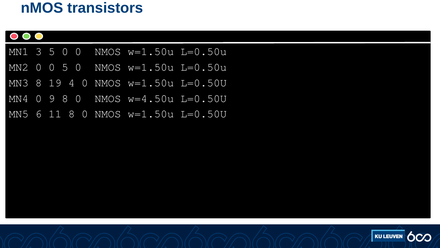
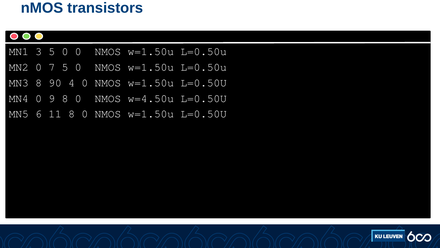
MN2 0 0: 0 -> 7
19: 19 -> 90
